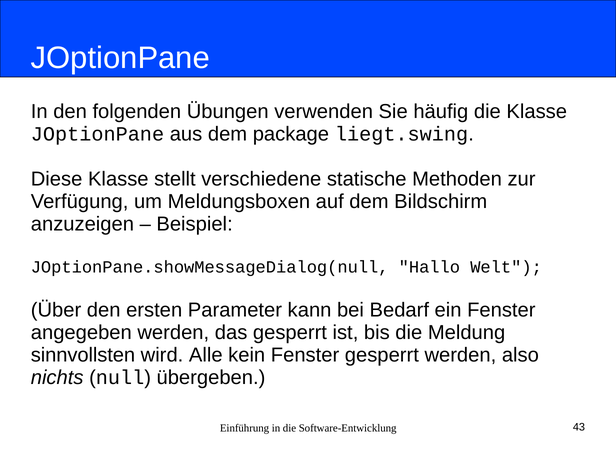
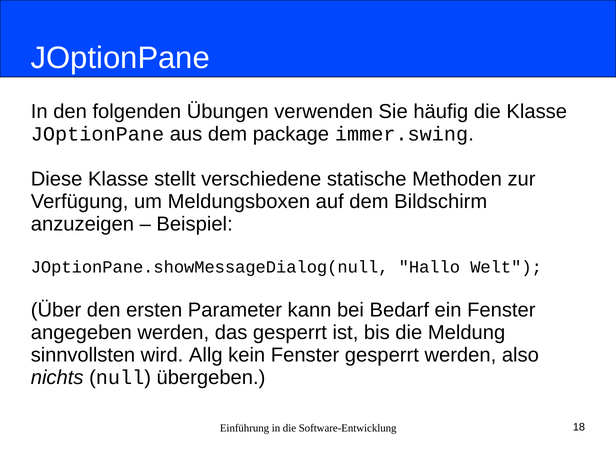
liegt.swing: liegt.swing -> immer.swing
Alle: Alle -> Allg
43: 43 -> 18
